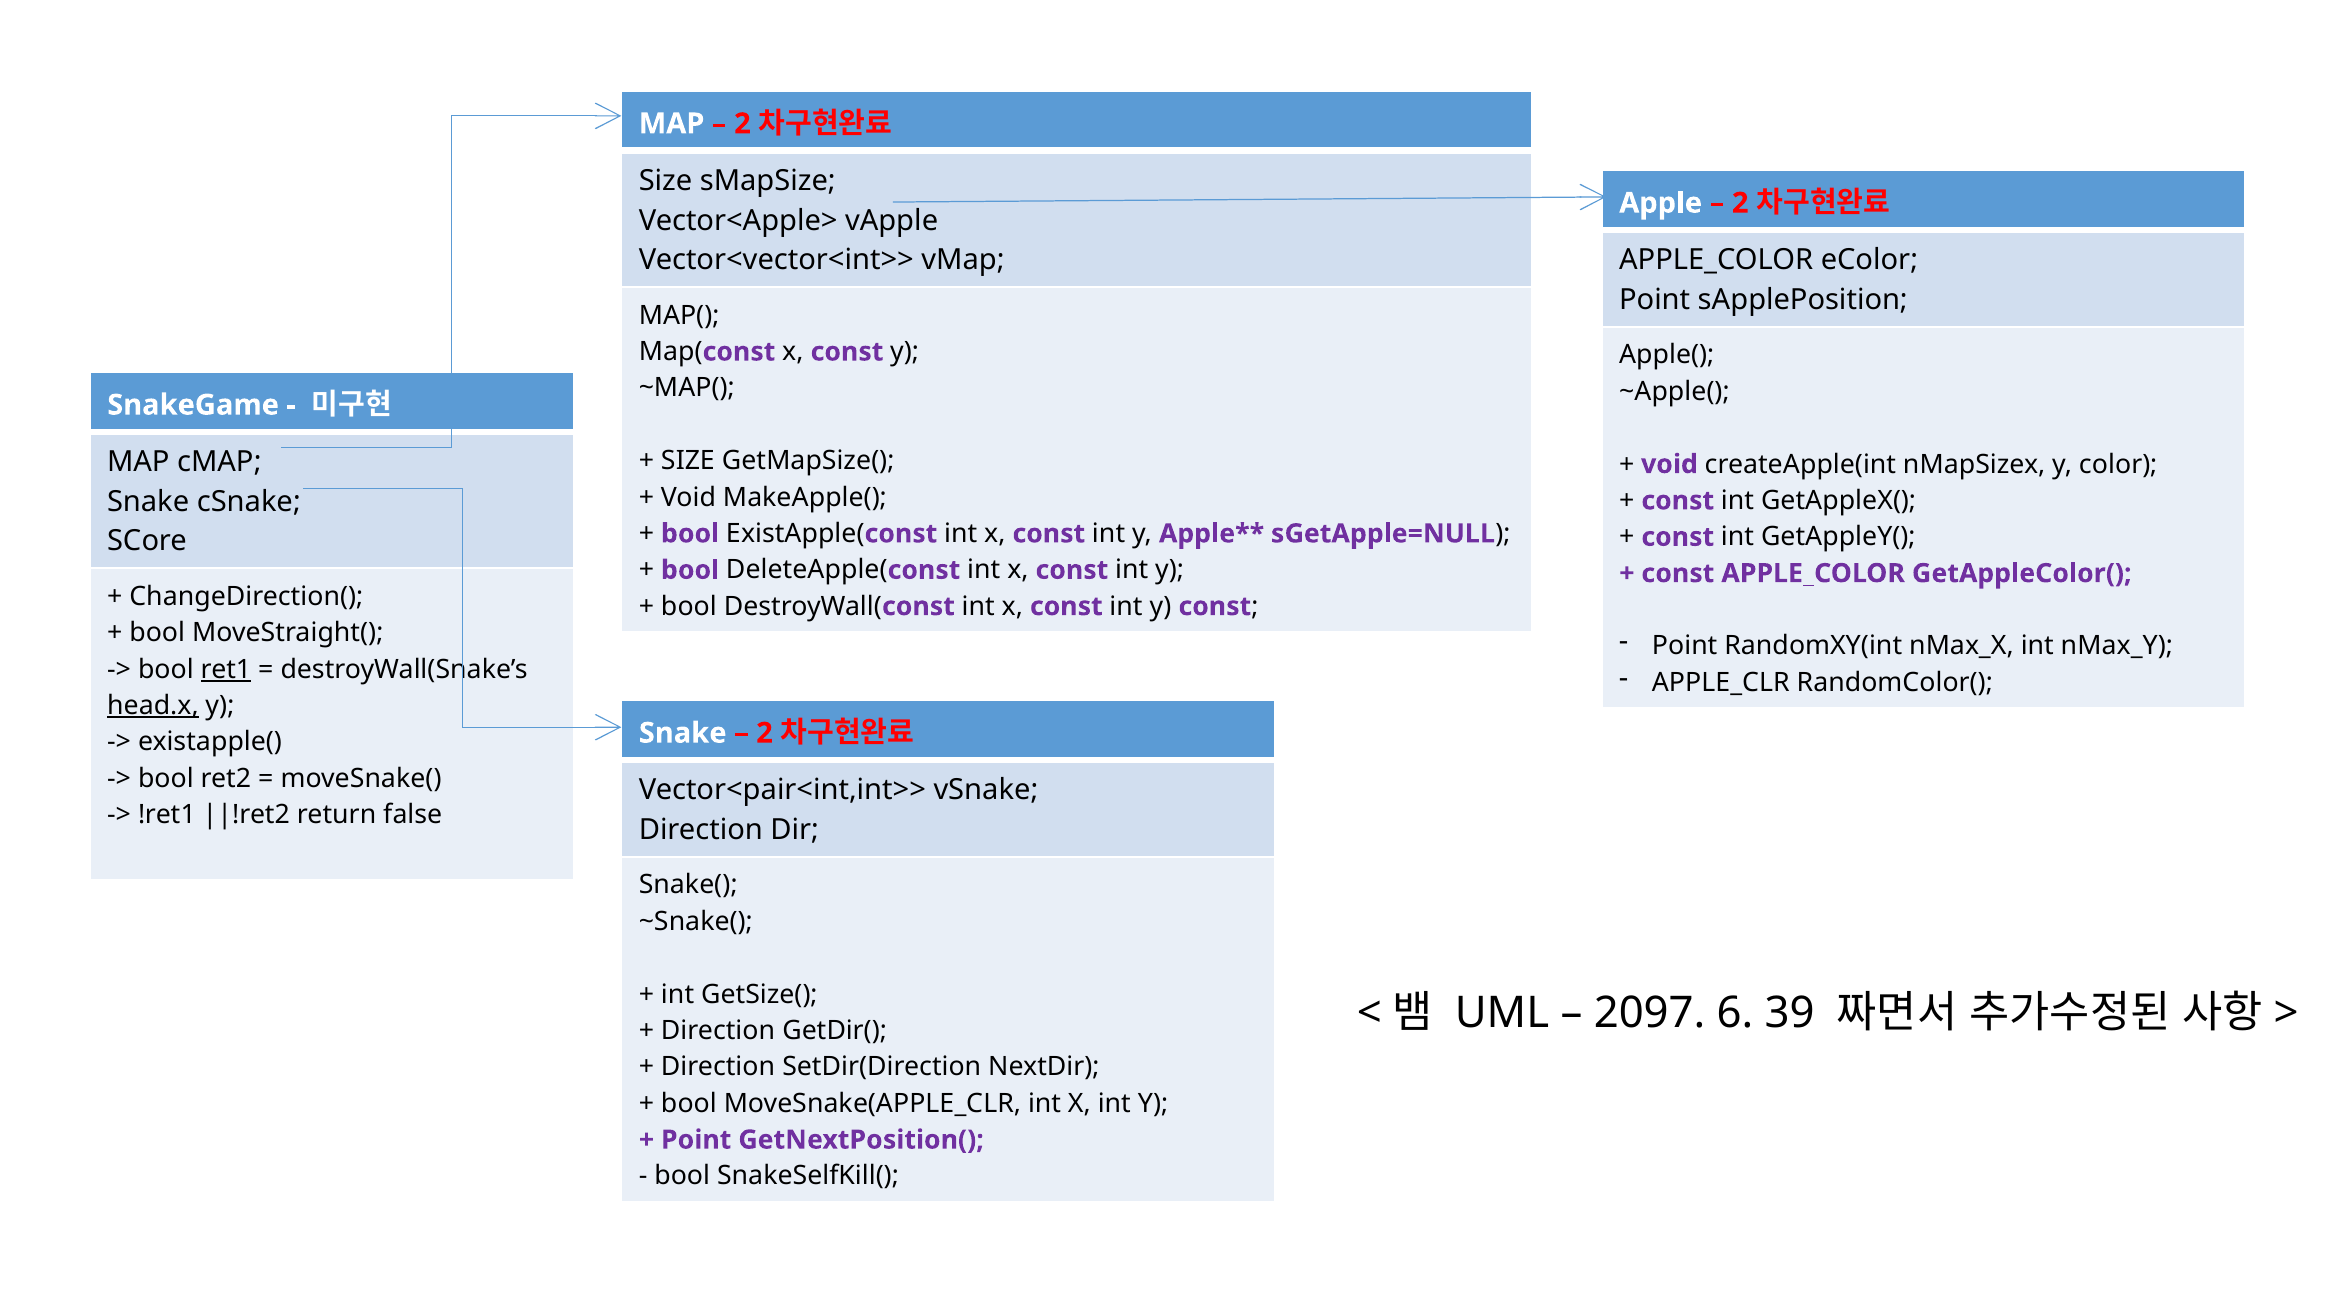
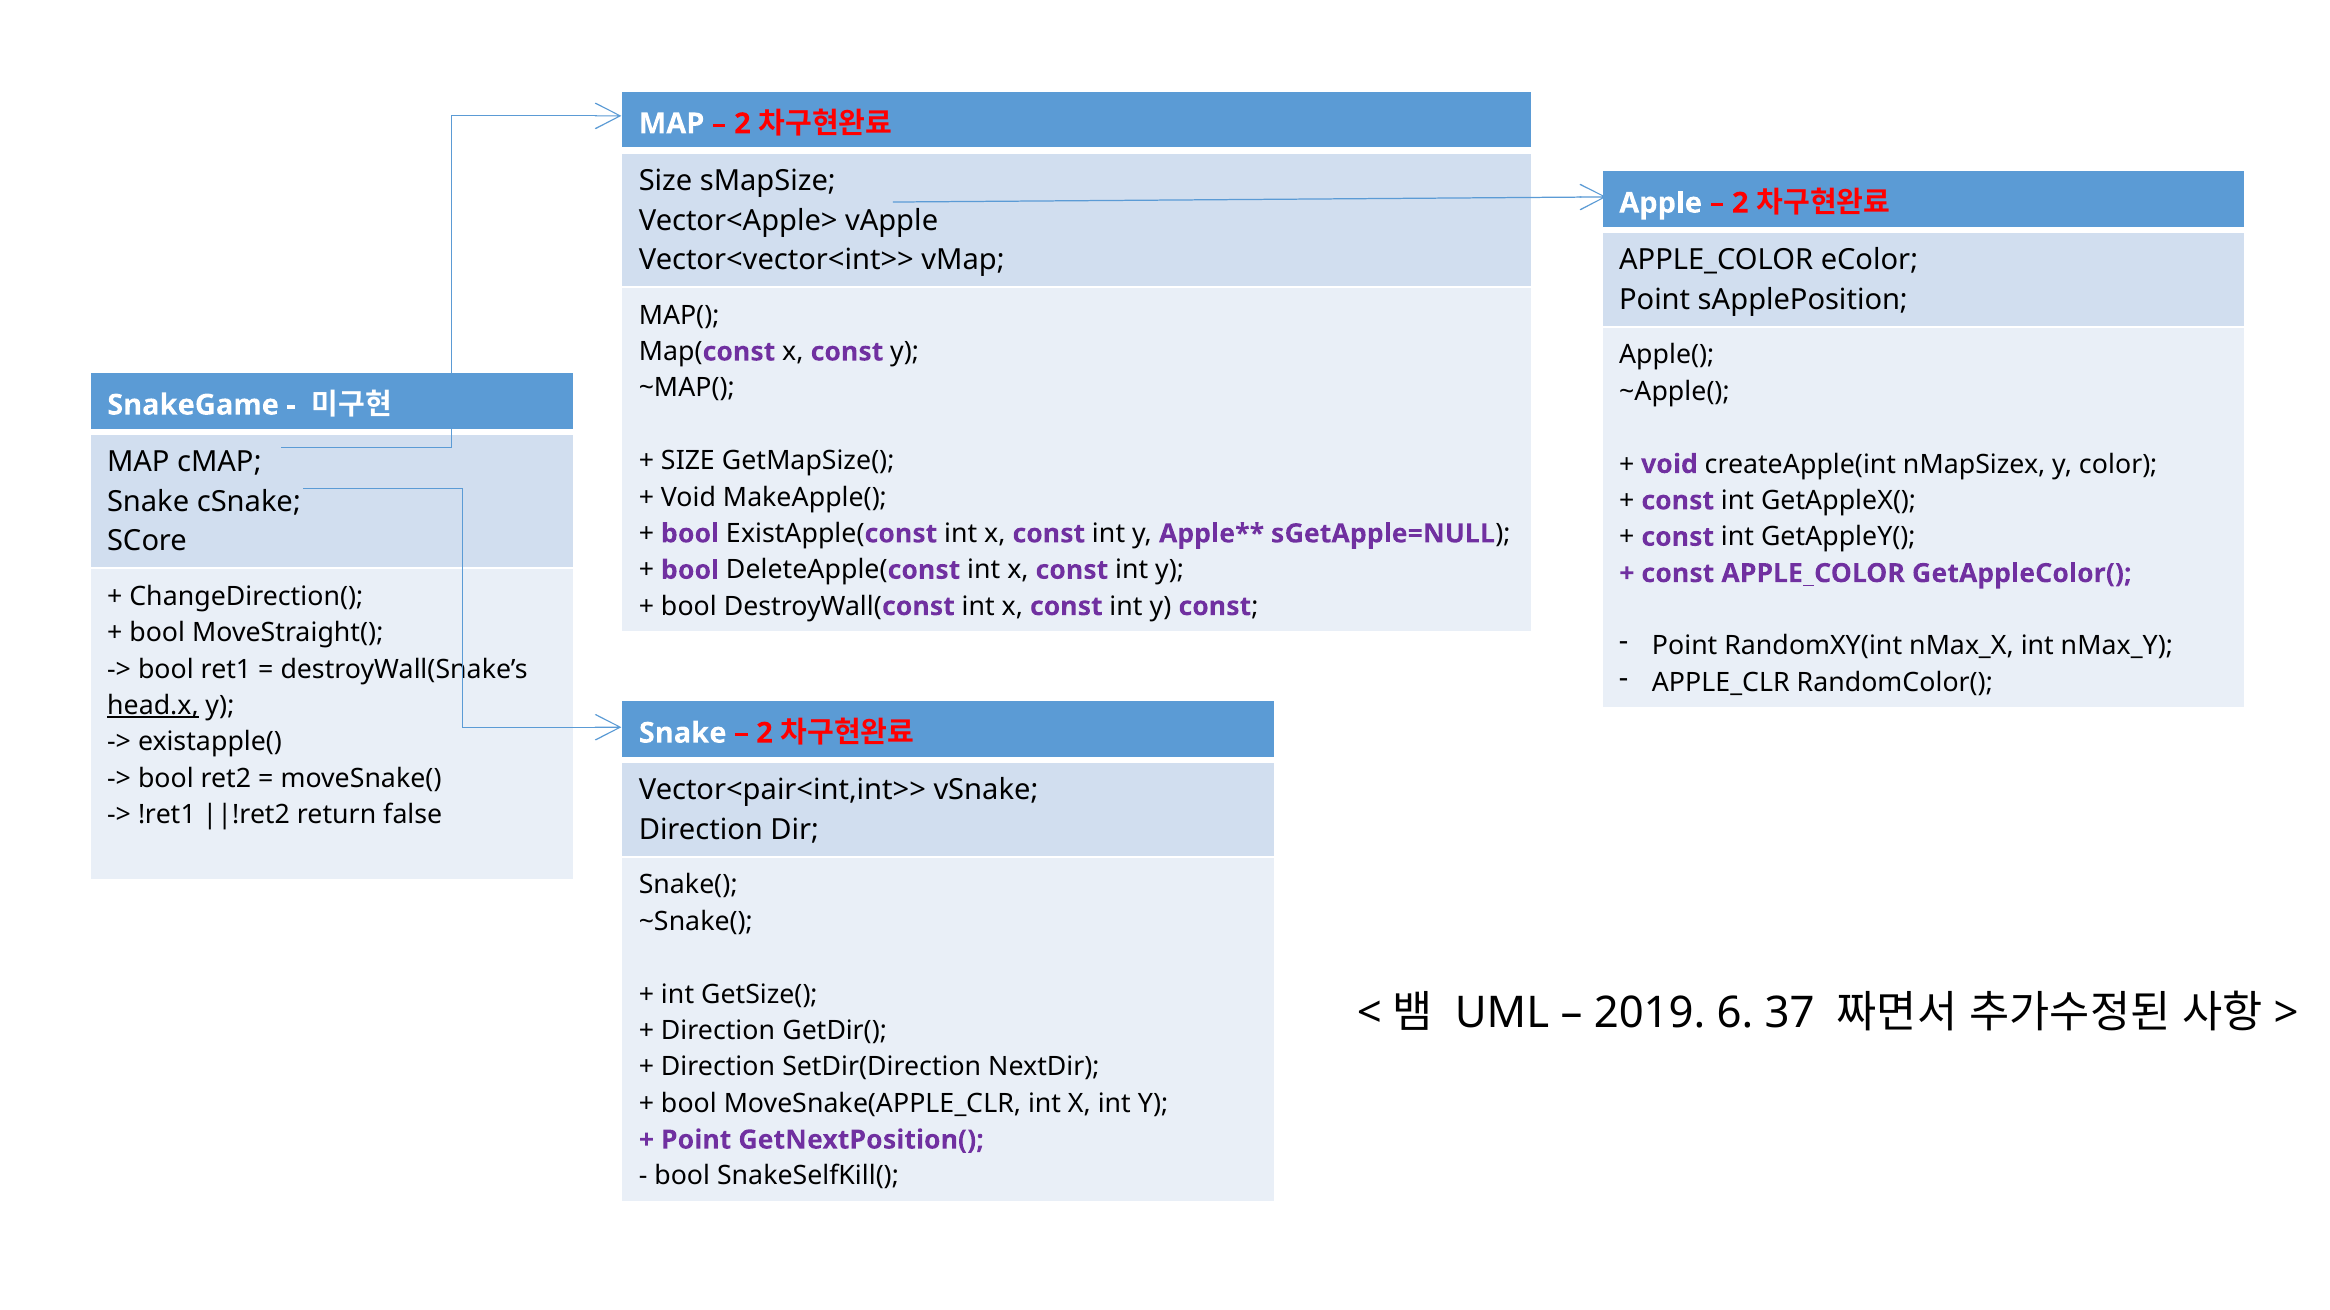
ret1 underline: present -> none
2097: 2097 -> 2019
39: 39 -> 37
